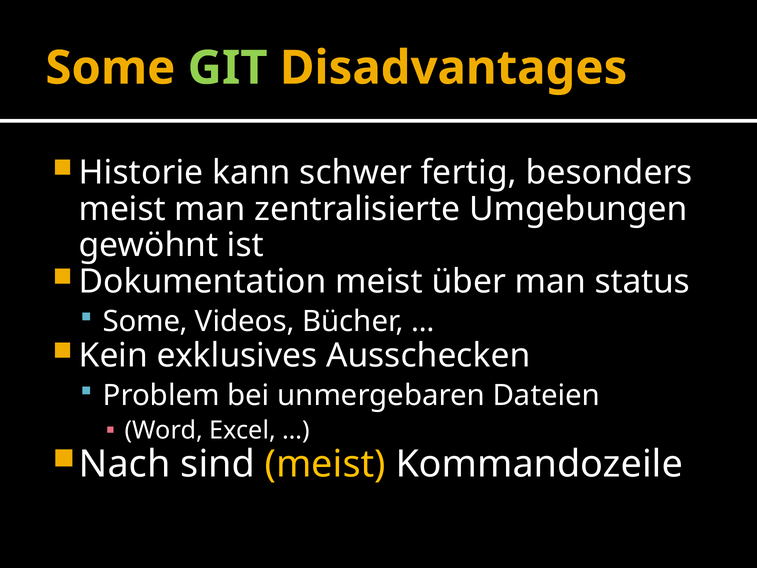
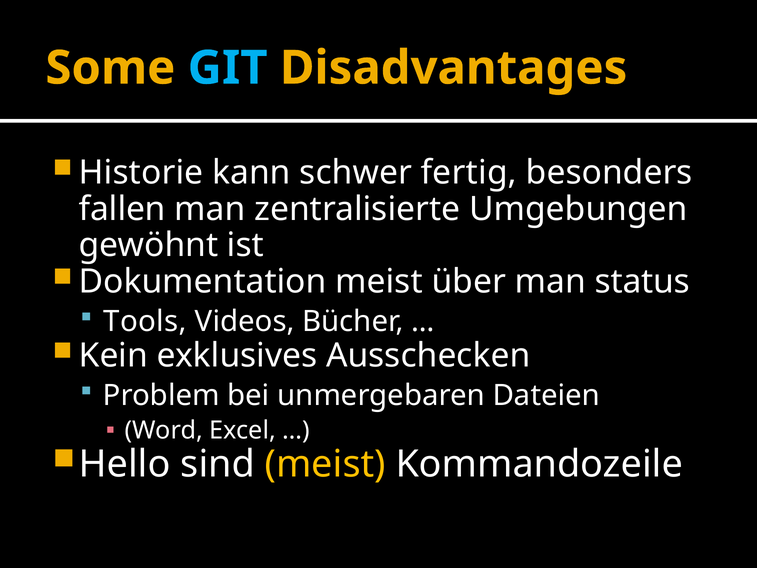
GIT colour: light green -> light blue
meist at (122, 209): meist -> fallen
Some at (145, 322): Some -> Tools
Nach: Nach -> Hello
